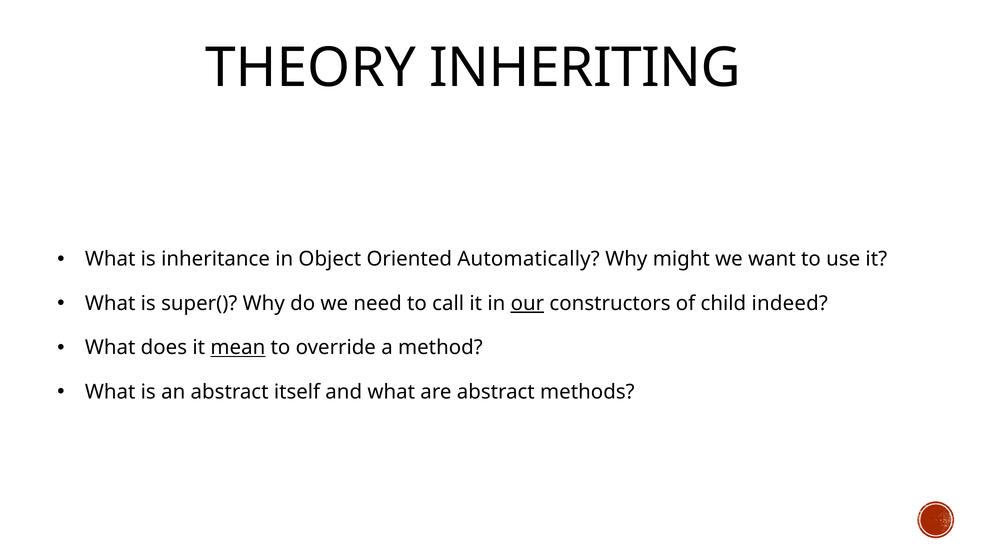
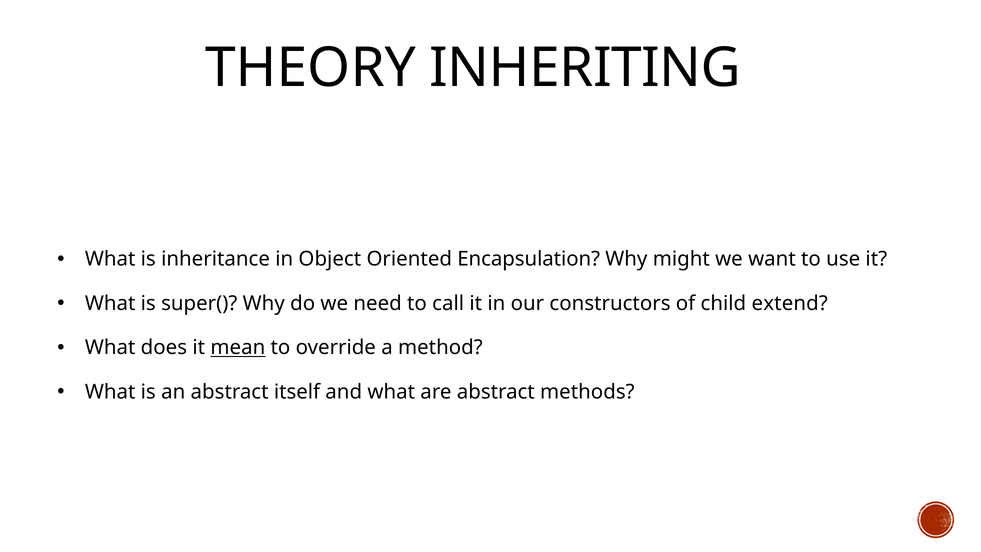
Automatically: Automatically -> Encapsulation
our underline: present -> none
indeed: indeed -> extend
